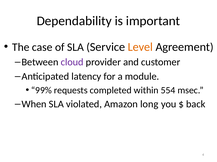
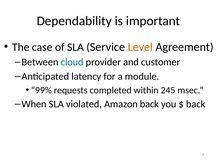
cloud colour: purple -> blue
554: 554 -> 245
Amazon long: long -> back
